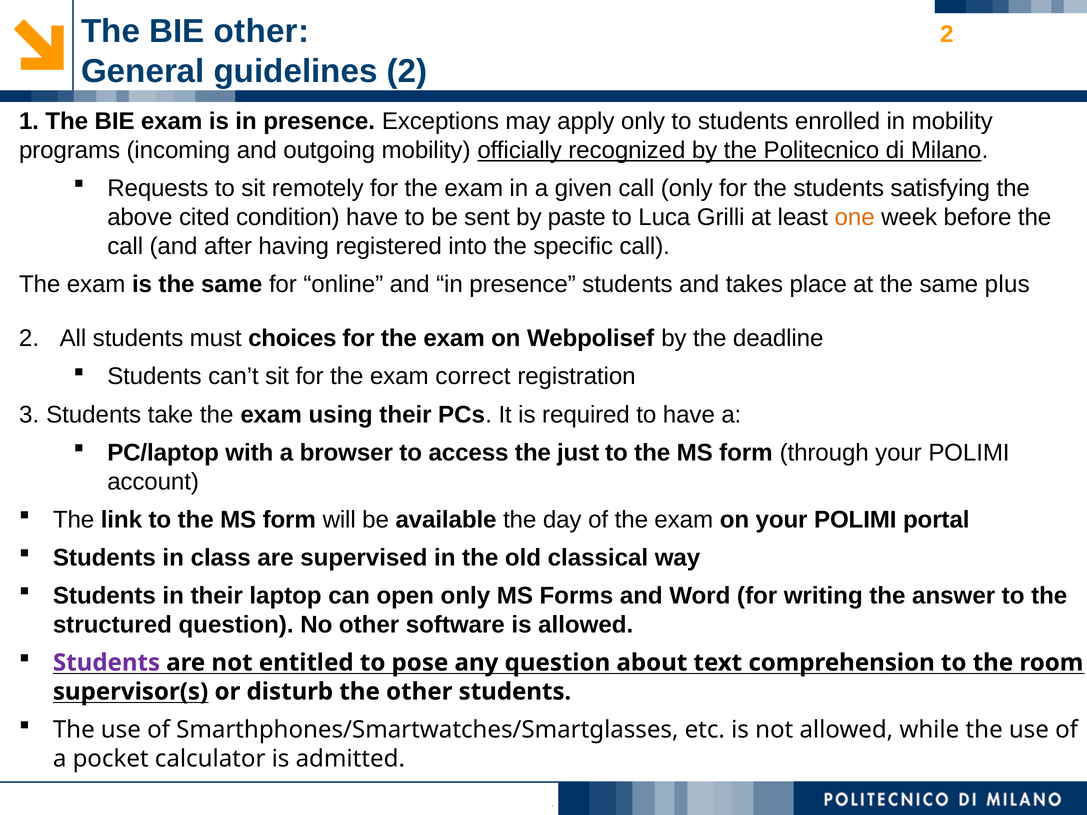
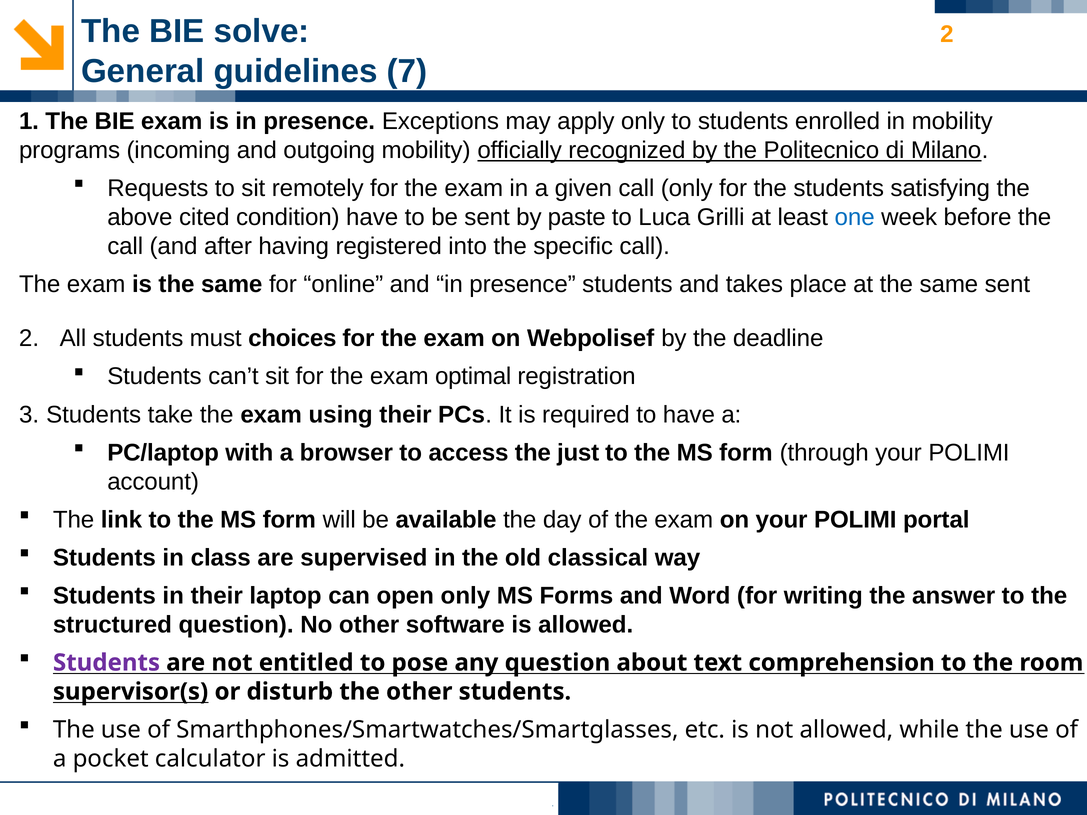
BIE other: other -> solve
guidelines 2: 2 -> 7
one colour: orange -> blue
same plus: plus -> sent
correct: correct -> optimal
